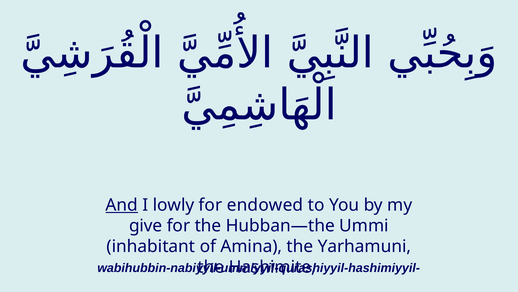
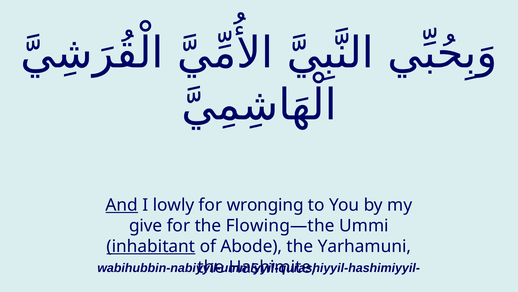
endowed: endowed -> wronging
Hubban—the: Hubban—the -> Flowing—the
inhabitant underline: none -> present
Amina: Amina -> Abode
